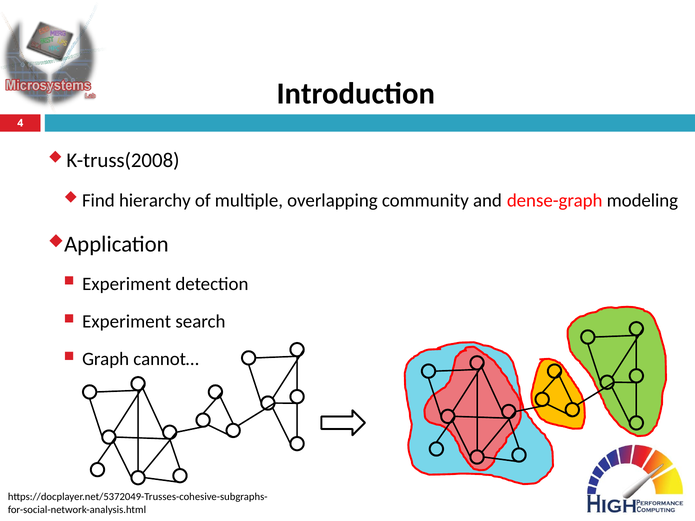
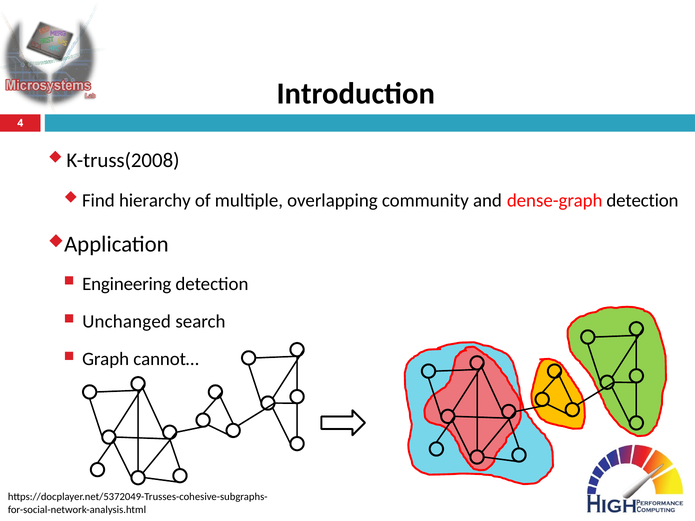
dense-graph modeling: modeling -> detection
Experiment at (127, 284): Experiment -> Engineering
Experiment at (127, 322): Experiment -> Unchanged
